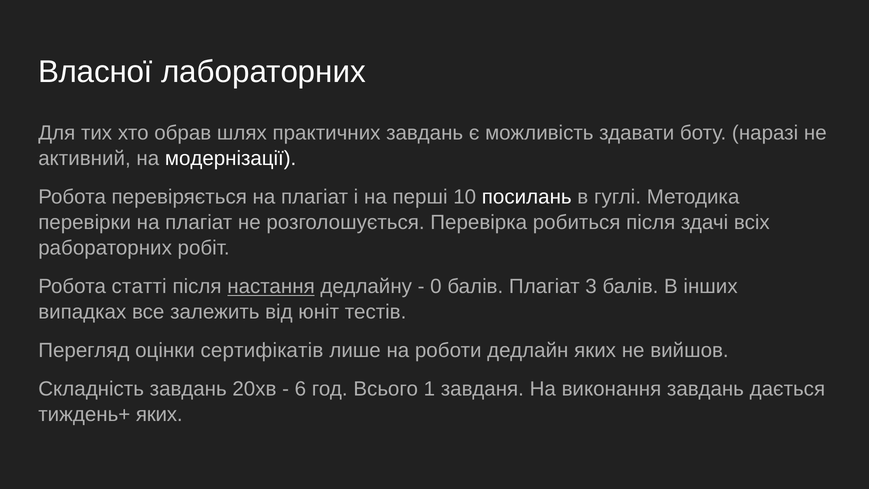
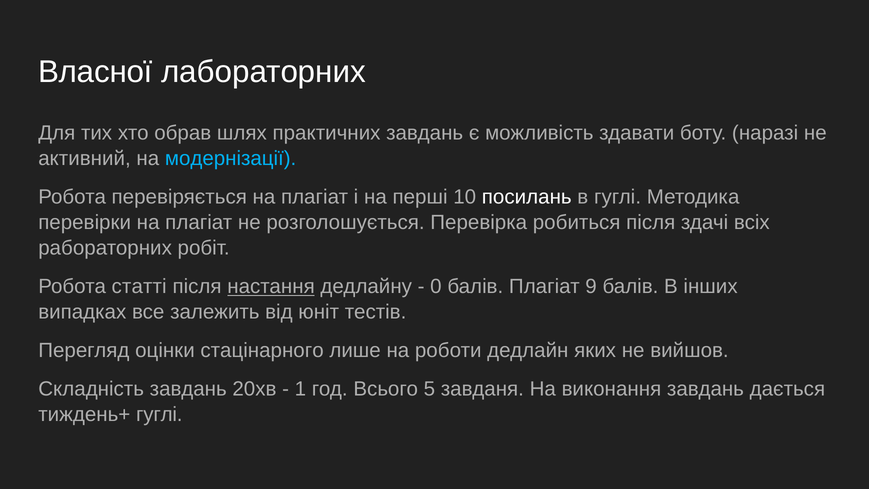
модернізації colour: white -> light blue
3: 3 -> 9
сертифікатів: сертифікатів -> стацінарного
6: 6 -> 1
1: 1 -> 5
тиждень+ яких: яких -> гуглі
